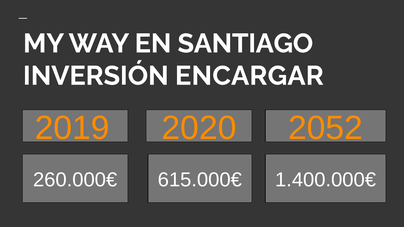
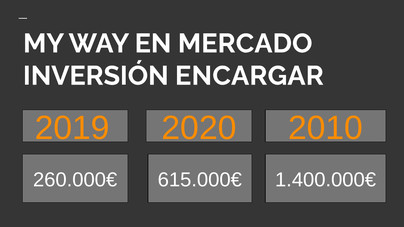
SANTIAGO: SANTIAGO -> MERCADO
2052: 2052 -> 2010
